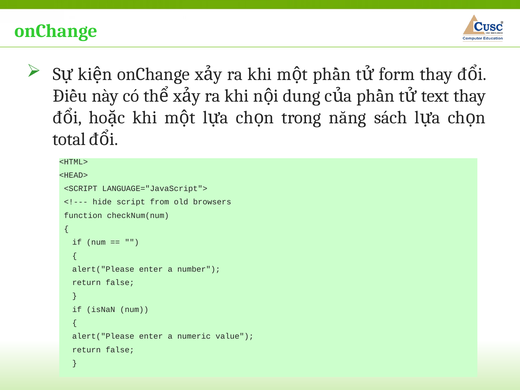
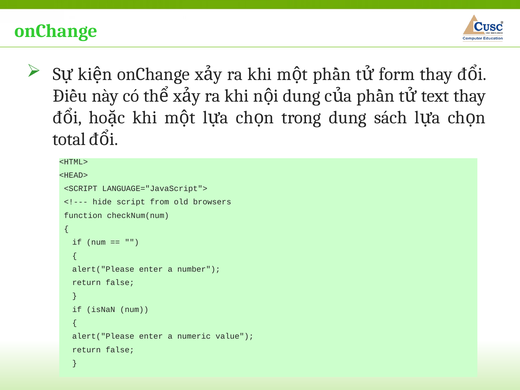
trong năng: năng -> dung
